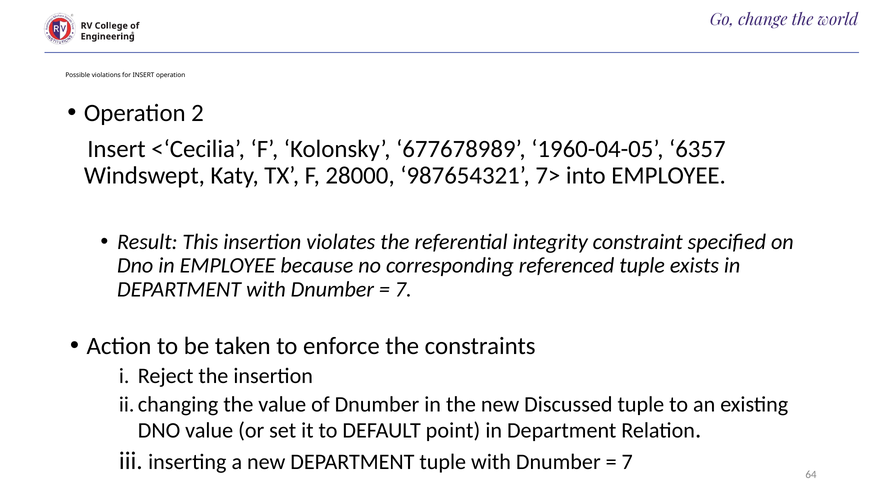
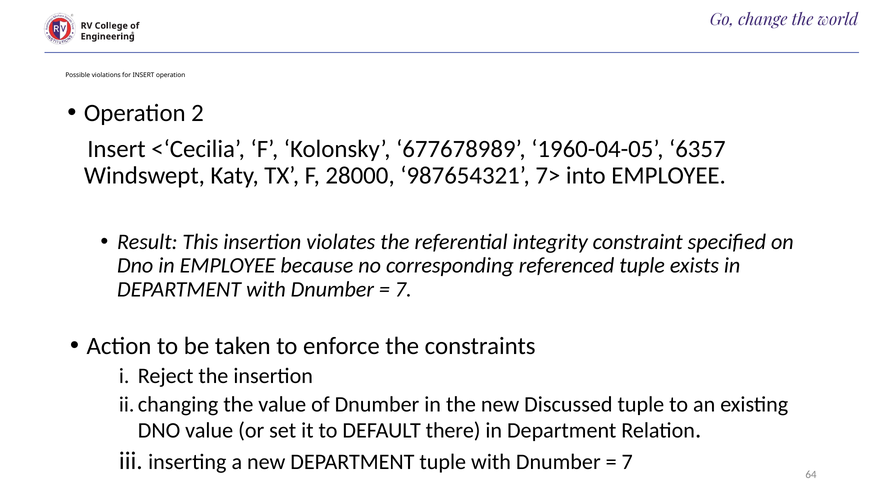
point: point -> there
